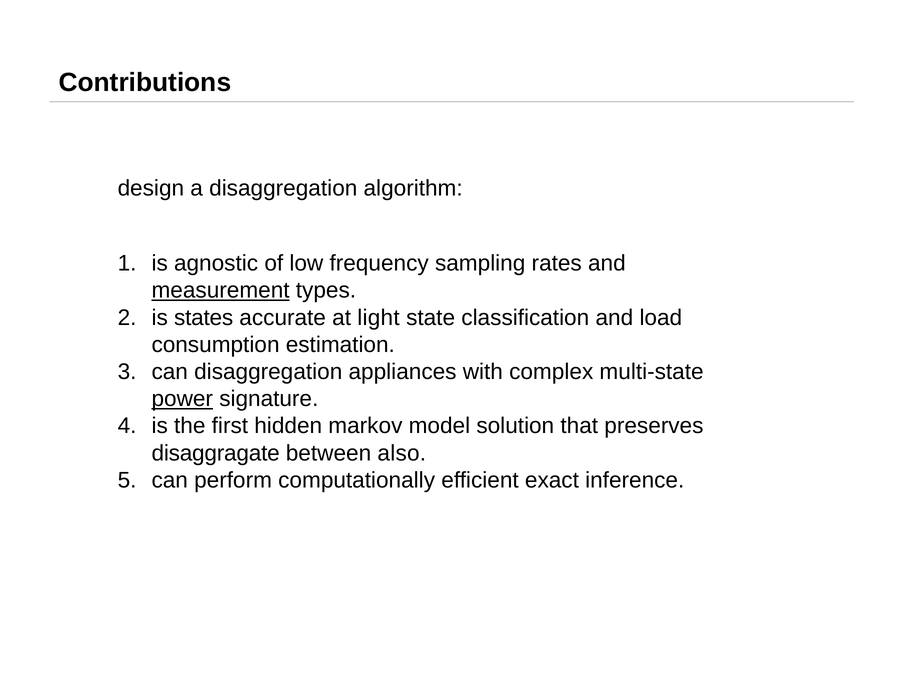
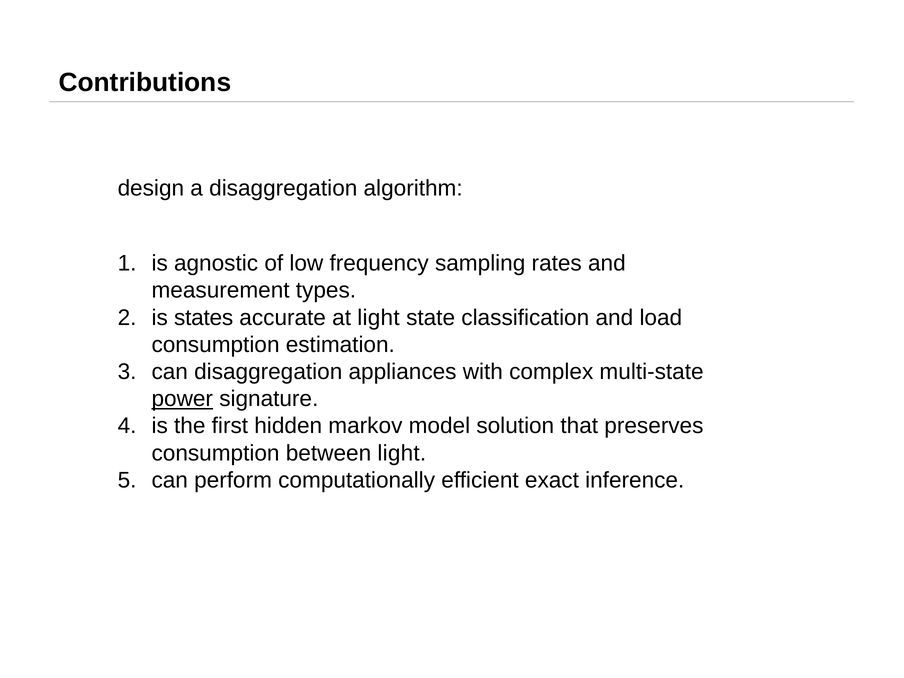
measurement underline: present -> none
disaggragate at (216, 453): disaggragate -> consumption
between also: also -> light
